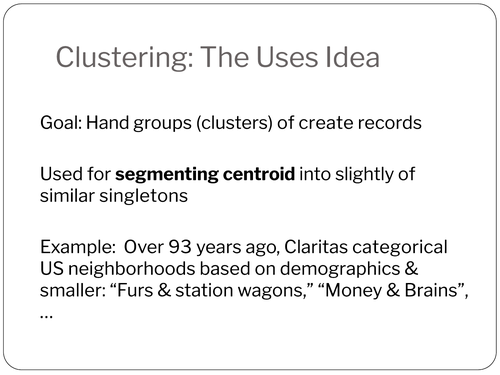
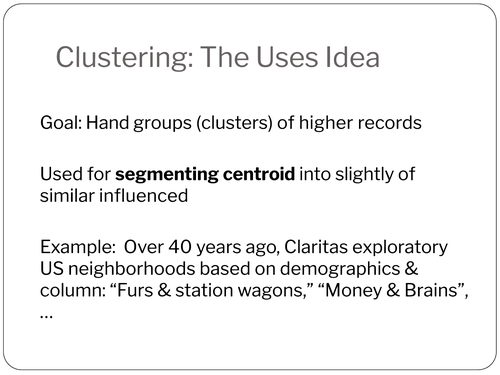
create: create -> higher
singletons: singletons -> influenced
93: 93 -> 40
categorical: categorical -> exploratory
smaller: smaller -> column
